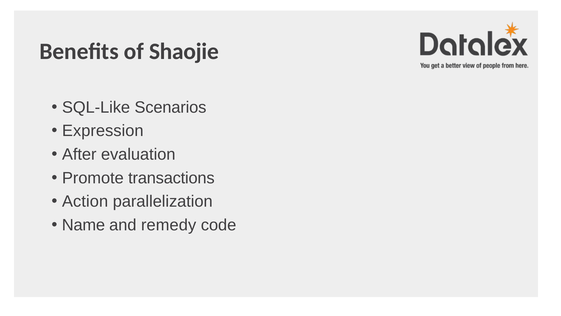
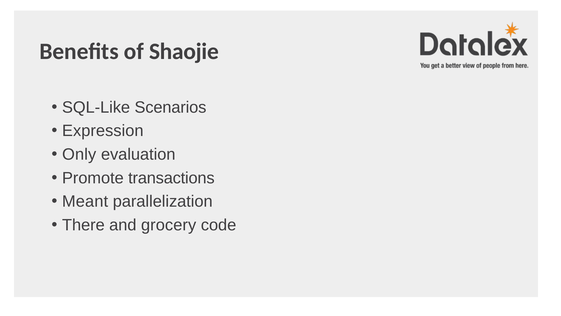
After: After -> Only
Action: Action -> Meant
Name: Name -> There
remedy: remedy -> grocery
